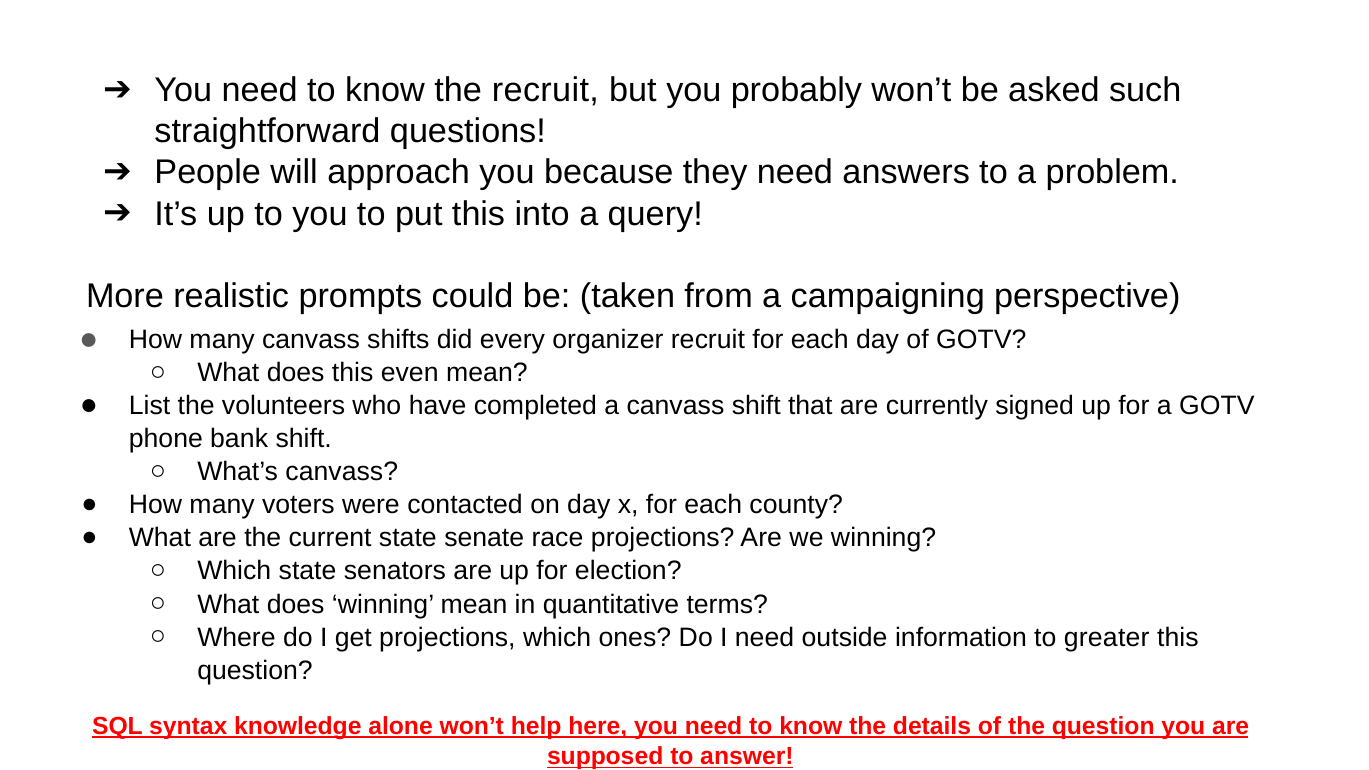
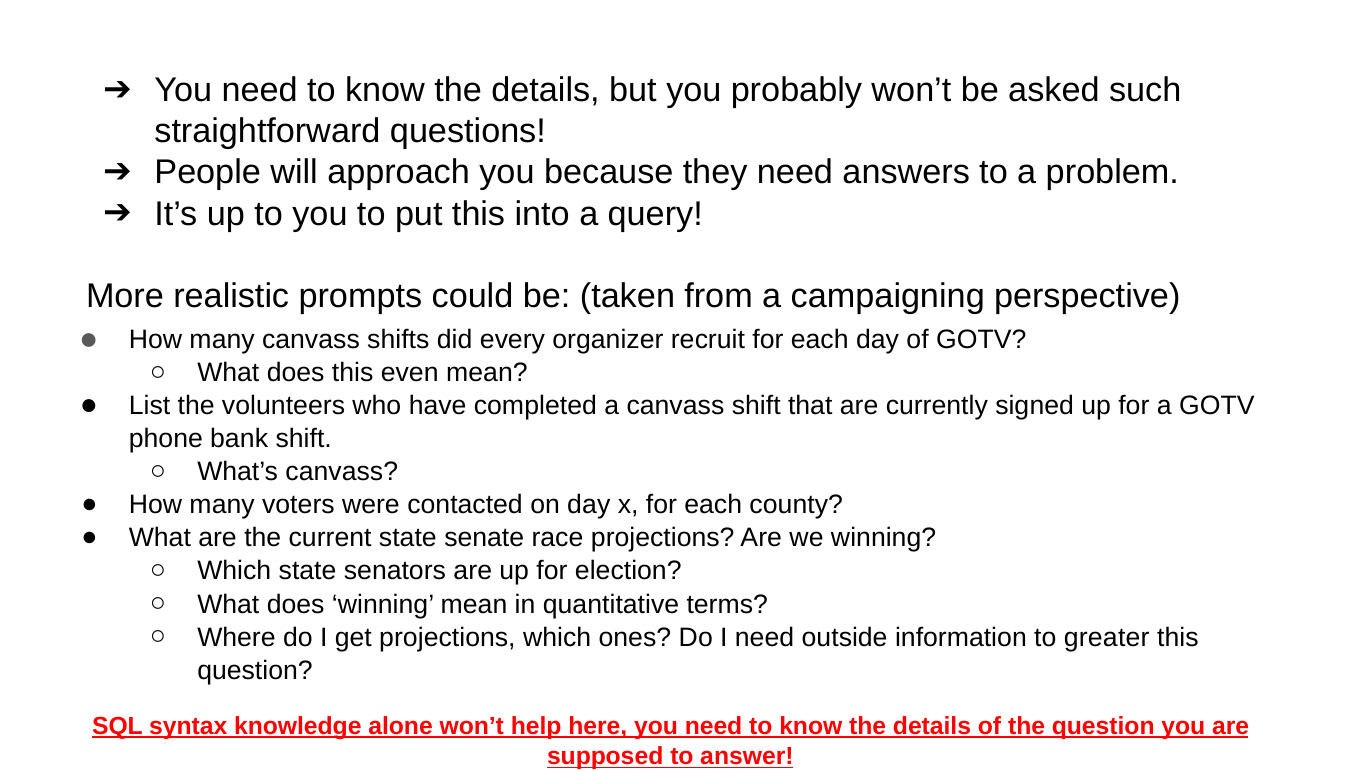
recruit at (545, 91): recruit -> details
